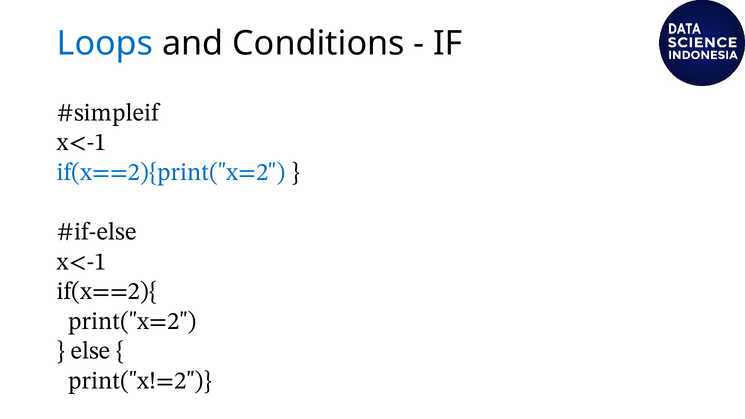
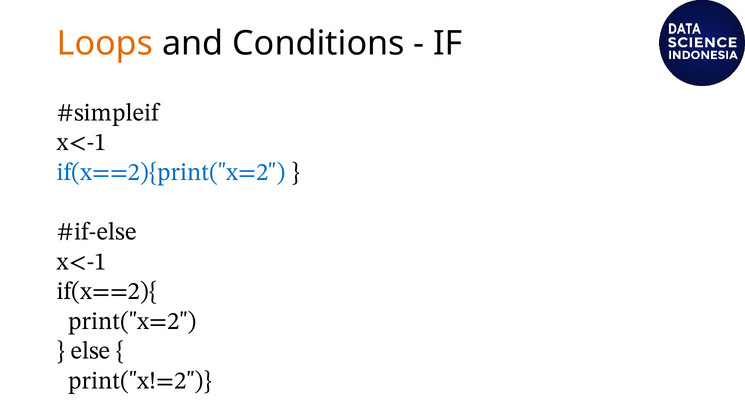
Loops colour: blue -> orange
